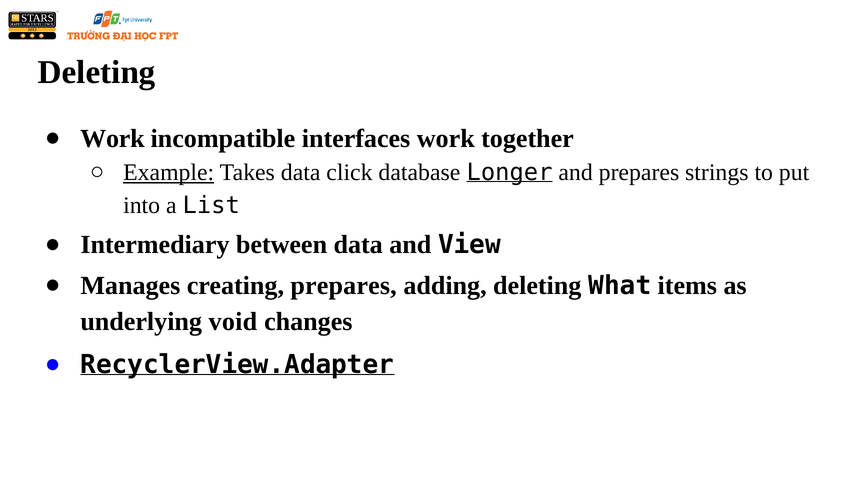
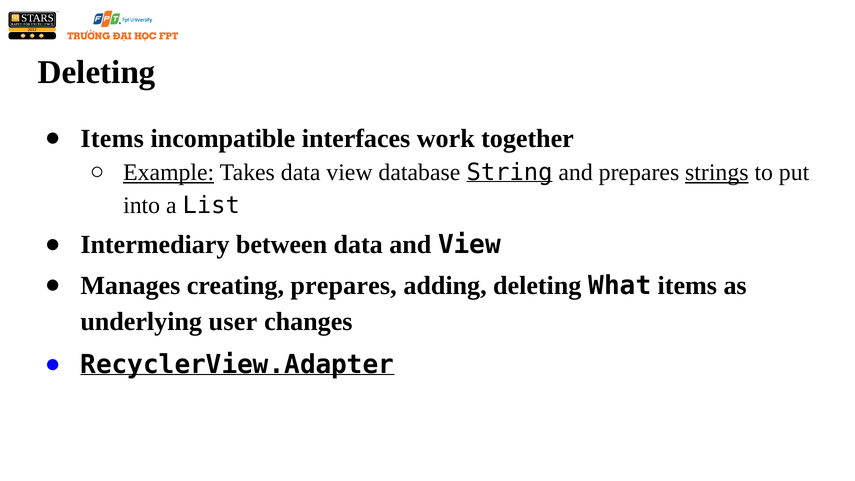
Work at (112, 138): Work -> Items
data click: click -> view
Longer: Longer -> String
strings underline: none -> present
void: void -> user
